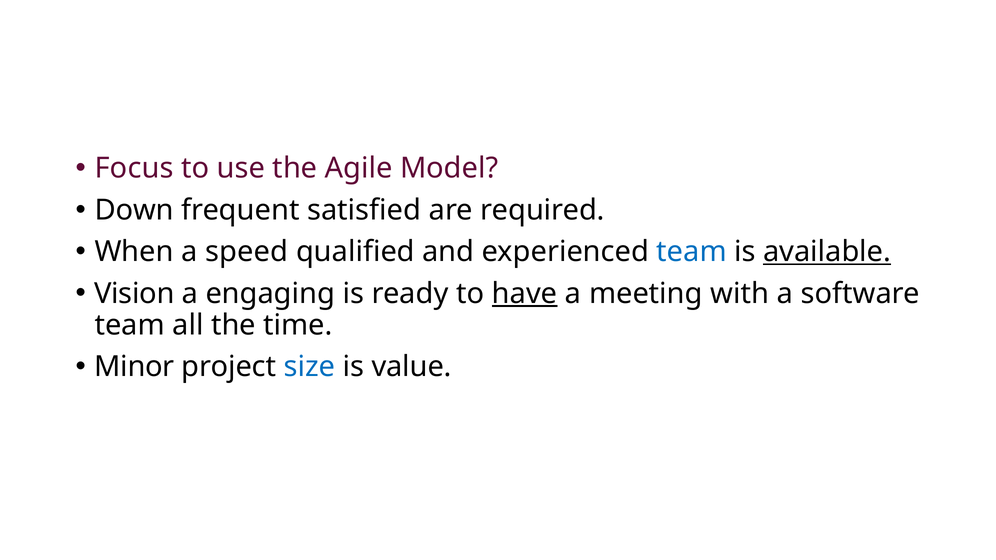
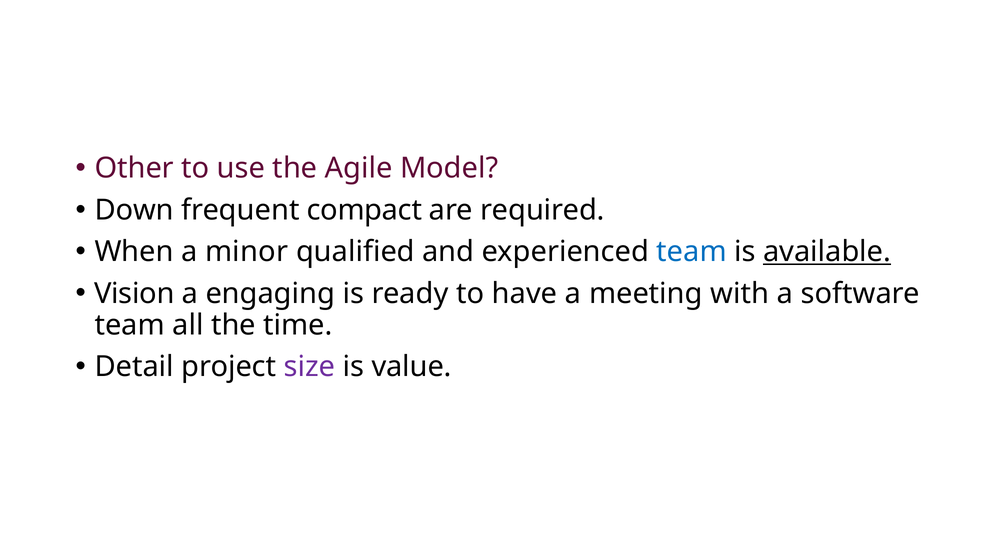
Focus: Focus -> Other
satisfied: satisfied -> compact
speed: speed -> minor
have underline: present -> none
Minor: Minor -> Detail
size colour: blue -> purple
